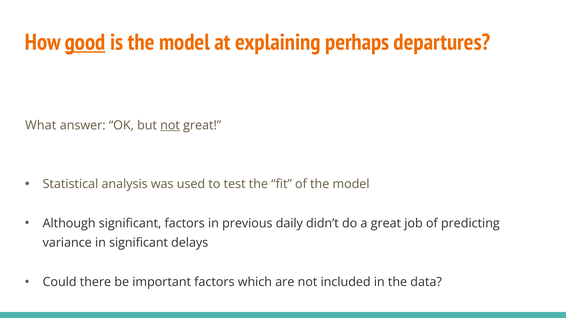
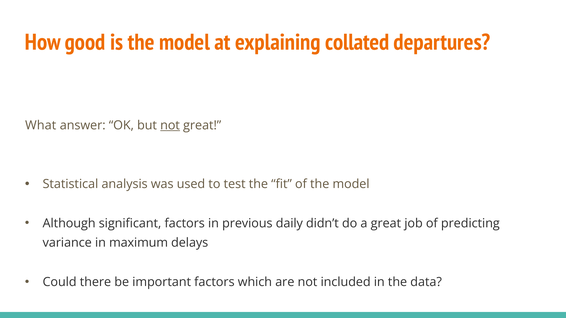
good underline: present -> none
perhaps: perhaps -> collated
in significant: significant -> maximum
